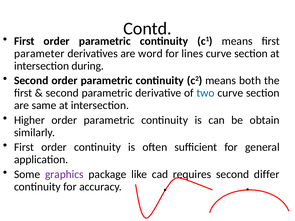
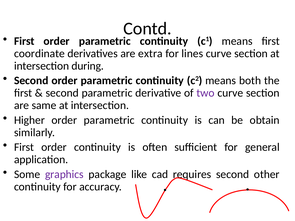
parameter: parameter -> coordinate
word: word -> extra
two colour: blue -> purple
differ: differ -> other
